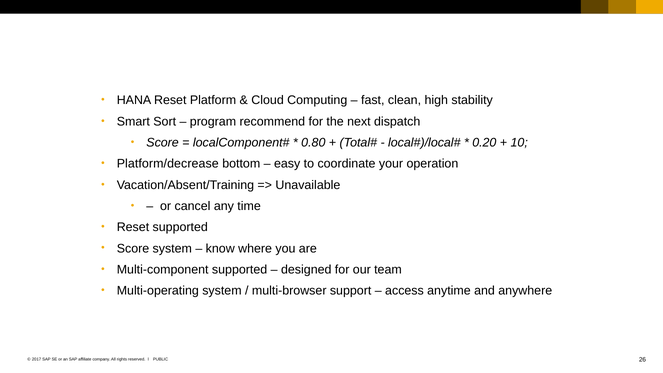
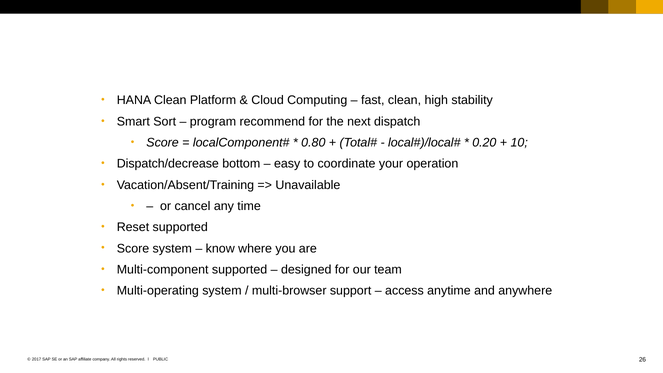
HANA Reset: Reset -> Clean
Platform/decrease: Platform/decrease -> Dispatch/decrease
